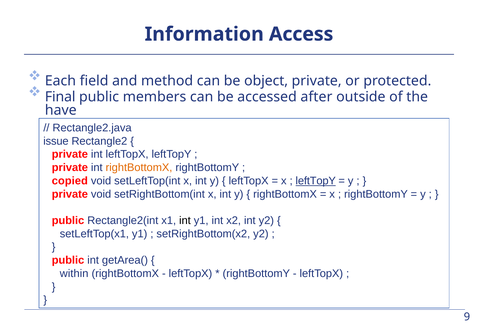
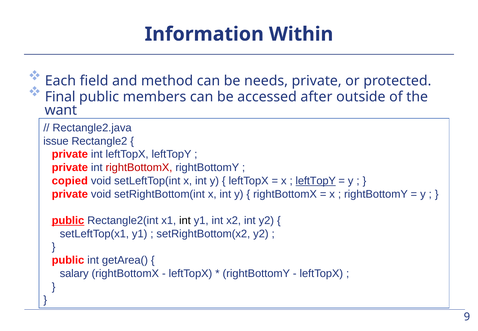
Access: Access -> Within
object: object -> needs
have: have -> want
rightBottomX at (139, 168) colour: orange -> red
public at (68, 220) underline: none -> present
within: within -> salary
